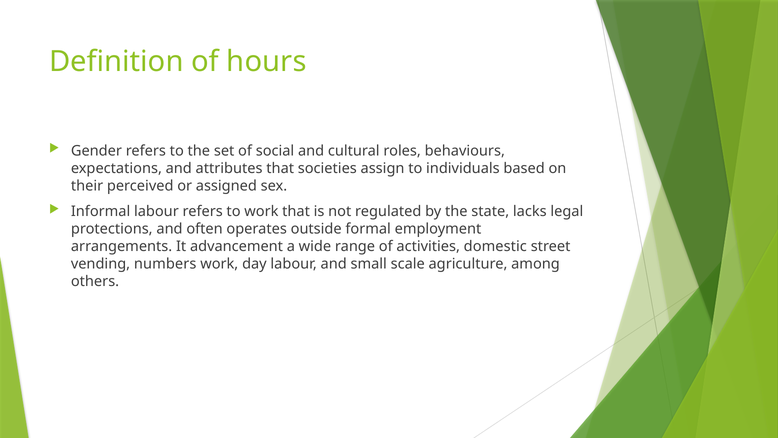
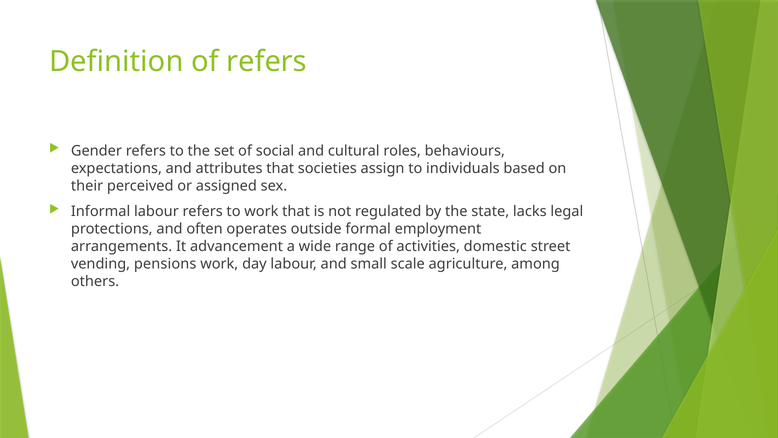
of hours: hours -> refers
numbers: numbers -> pensions
